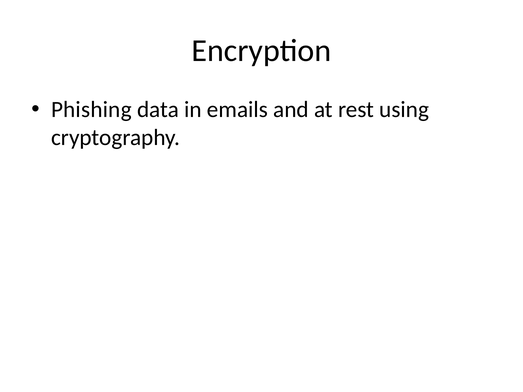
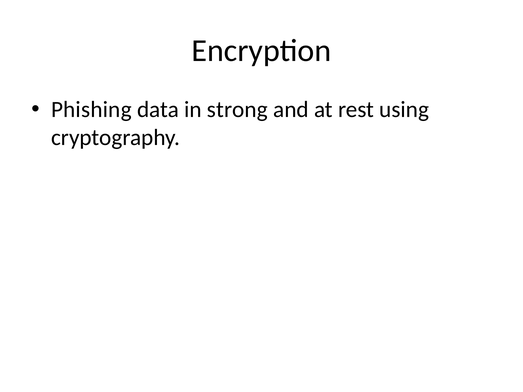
emails: emails -> strong
